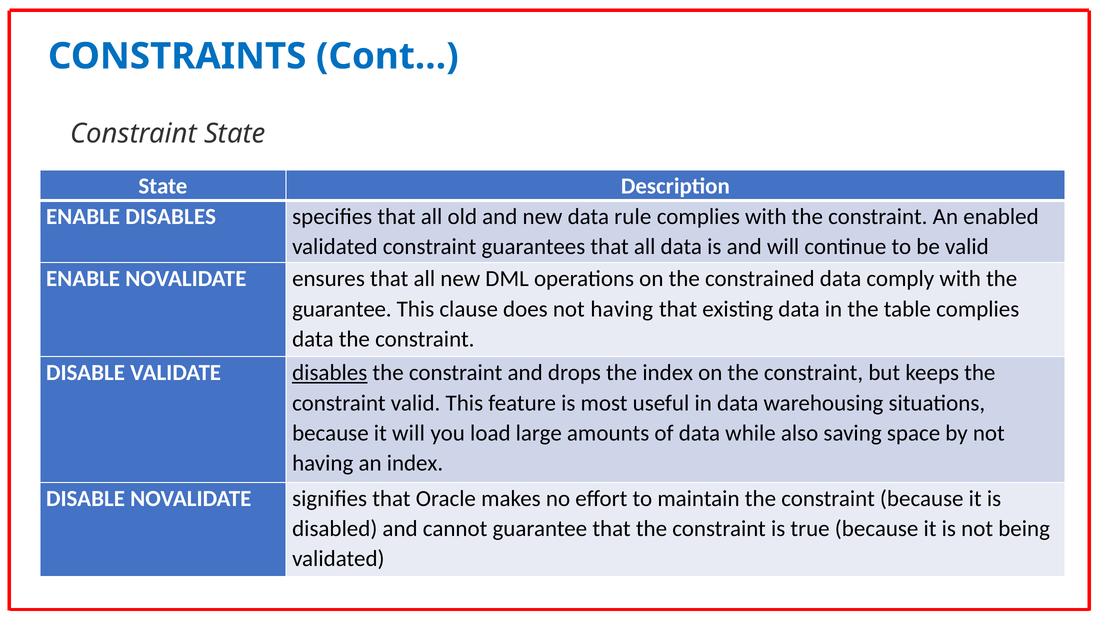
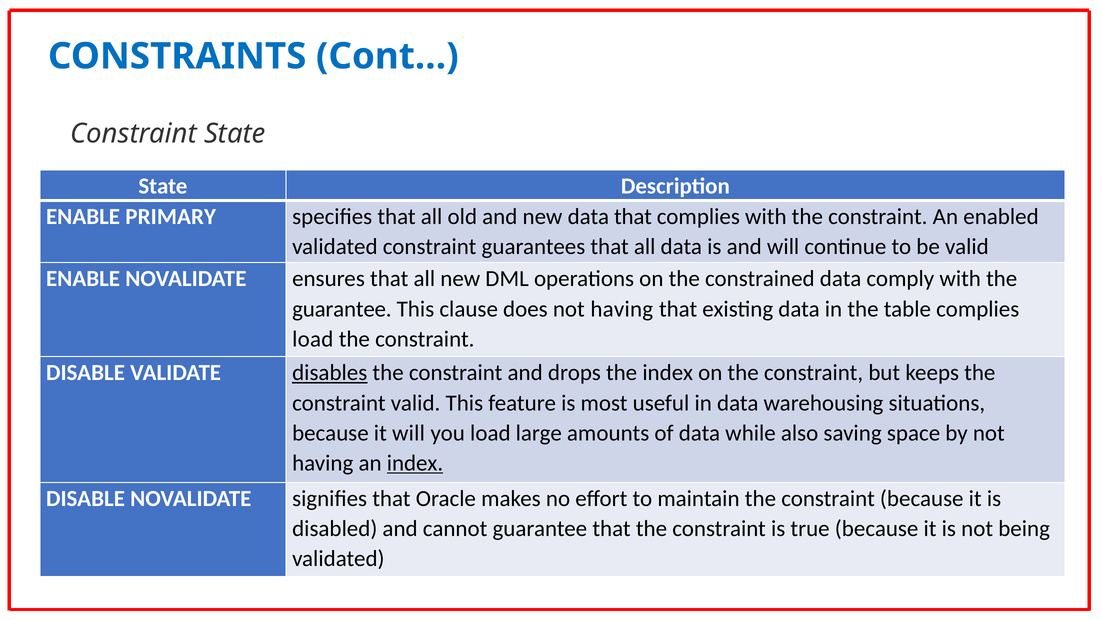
ENABLE DISABLES: DISABLES -> PRIMARY
data rule: rule -> that
data at (313, 339): data -> load
index at (415, 463) underline: none -> present
